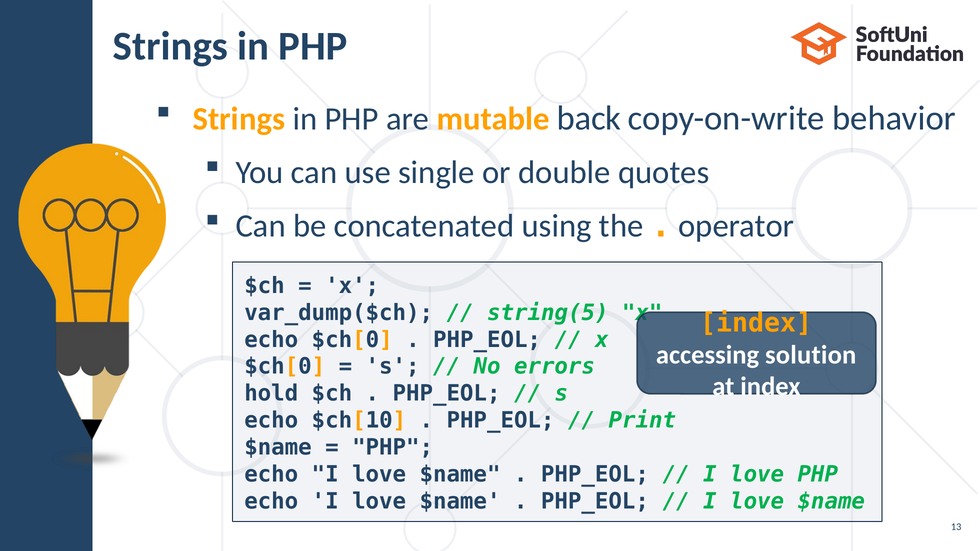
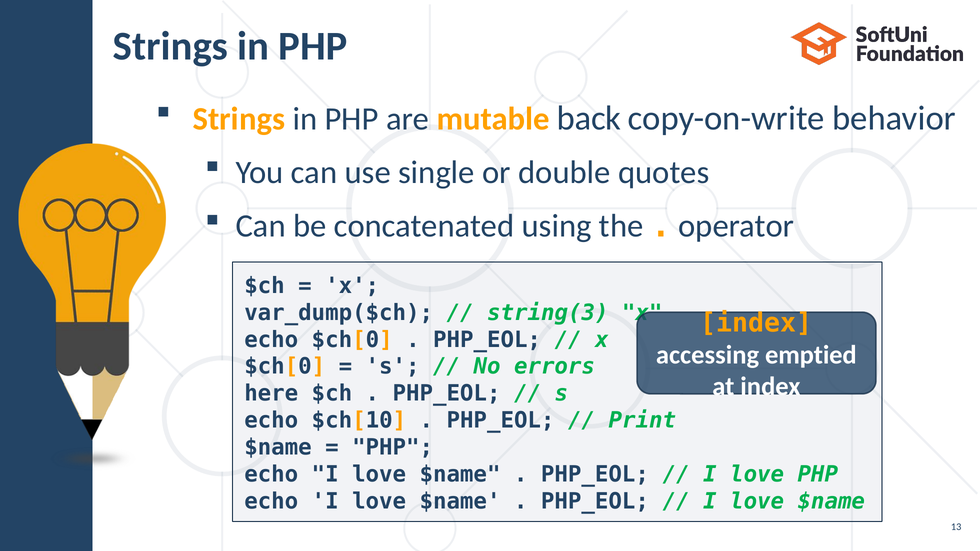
string(5: string(5 -> string(3
solution: solution -> emptied
hold: hold -> here
